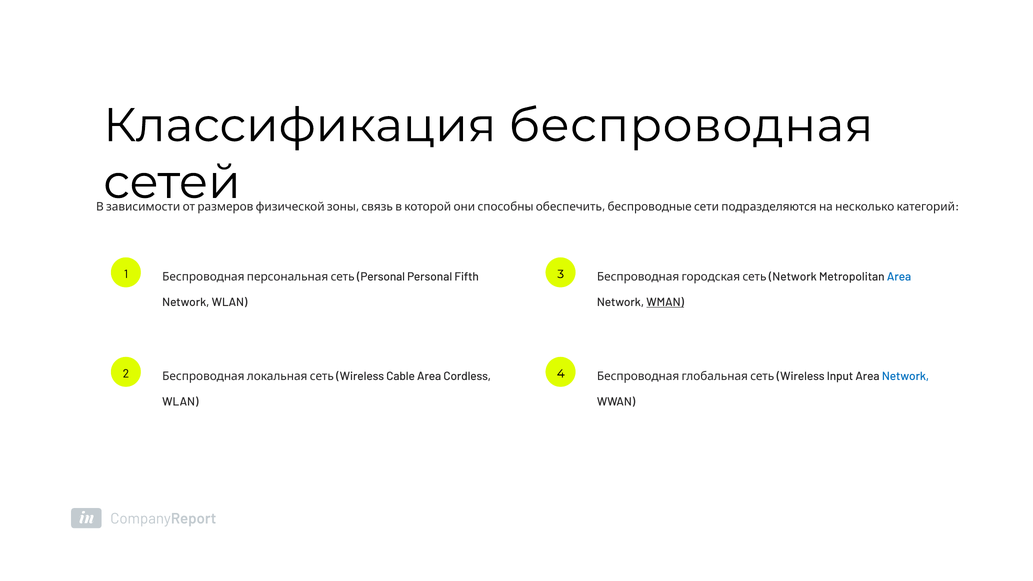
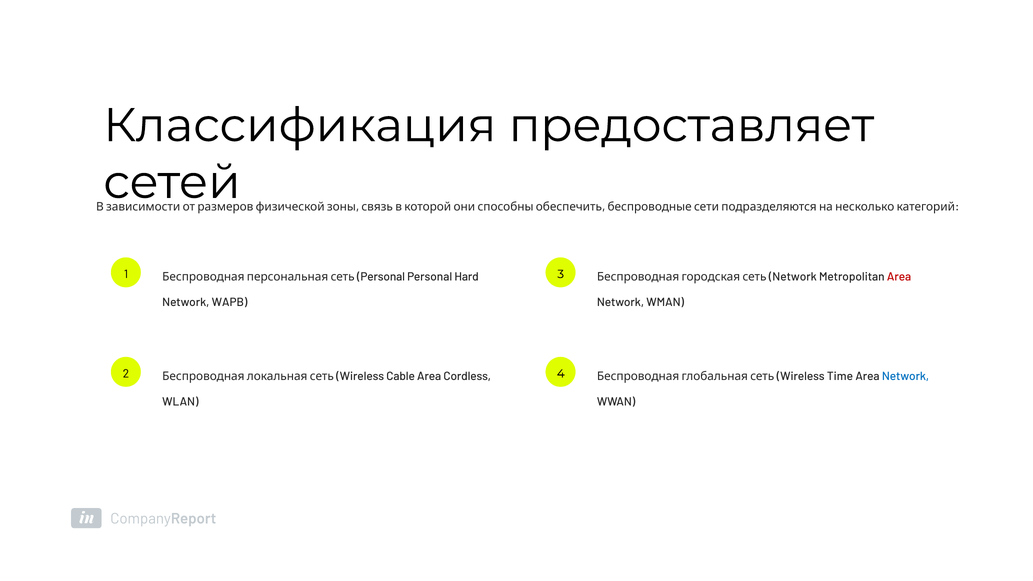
беспроводная: беспроводная -> предоставляет
Fifth: Fifth -> Hard
Area at (899, 277) colour: blue -> red
Network WLAN: WLAN -> WAPB
WMAN underline: present -> none
Input: Input -> Time
